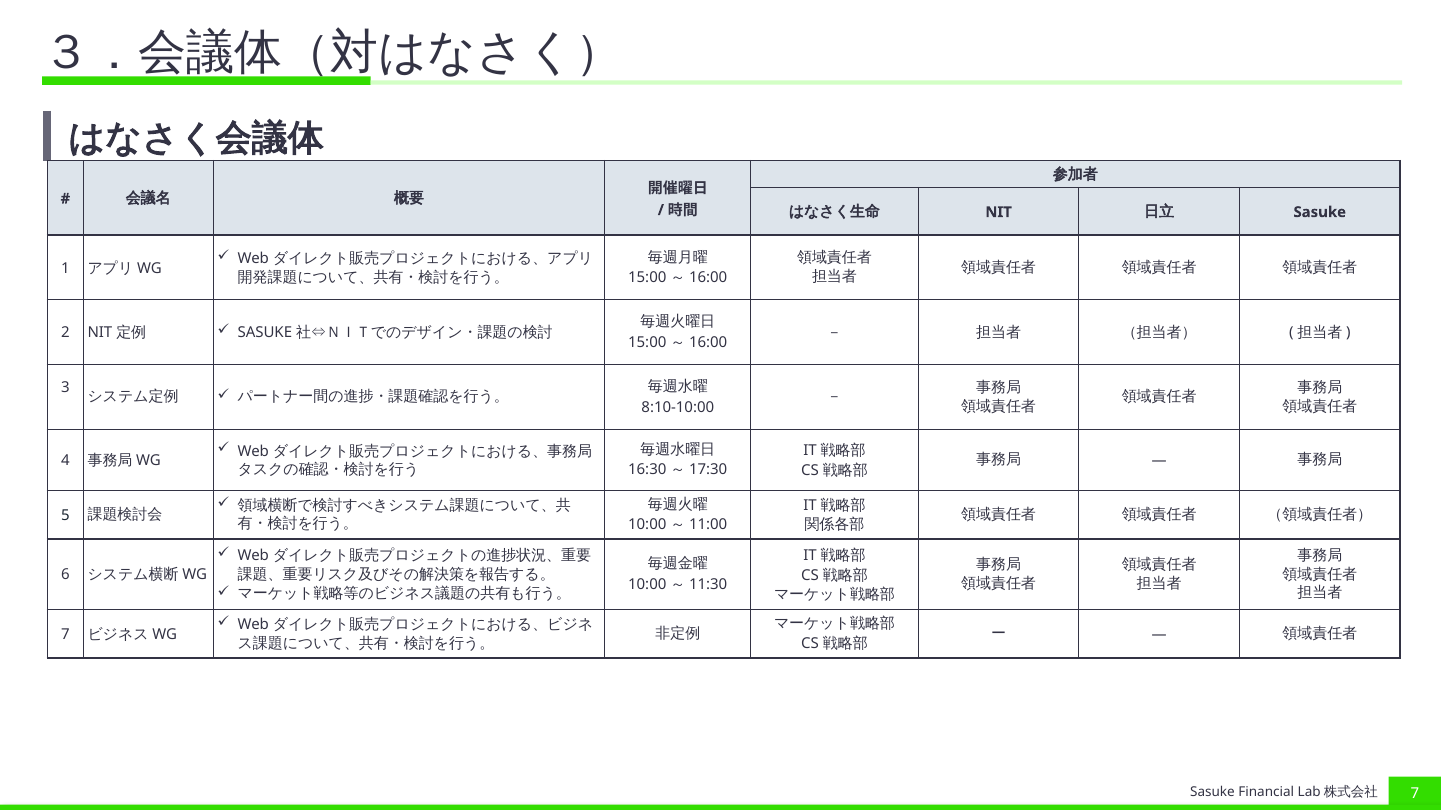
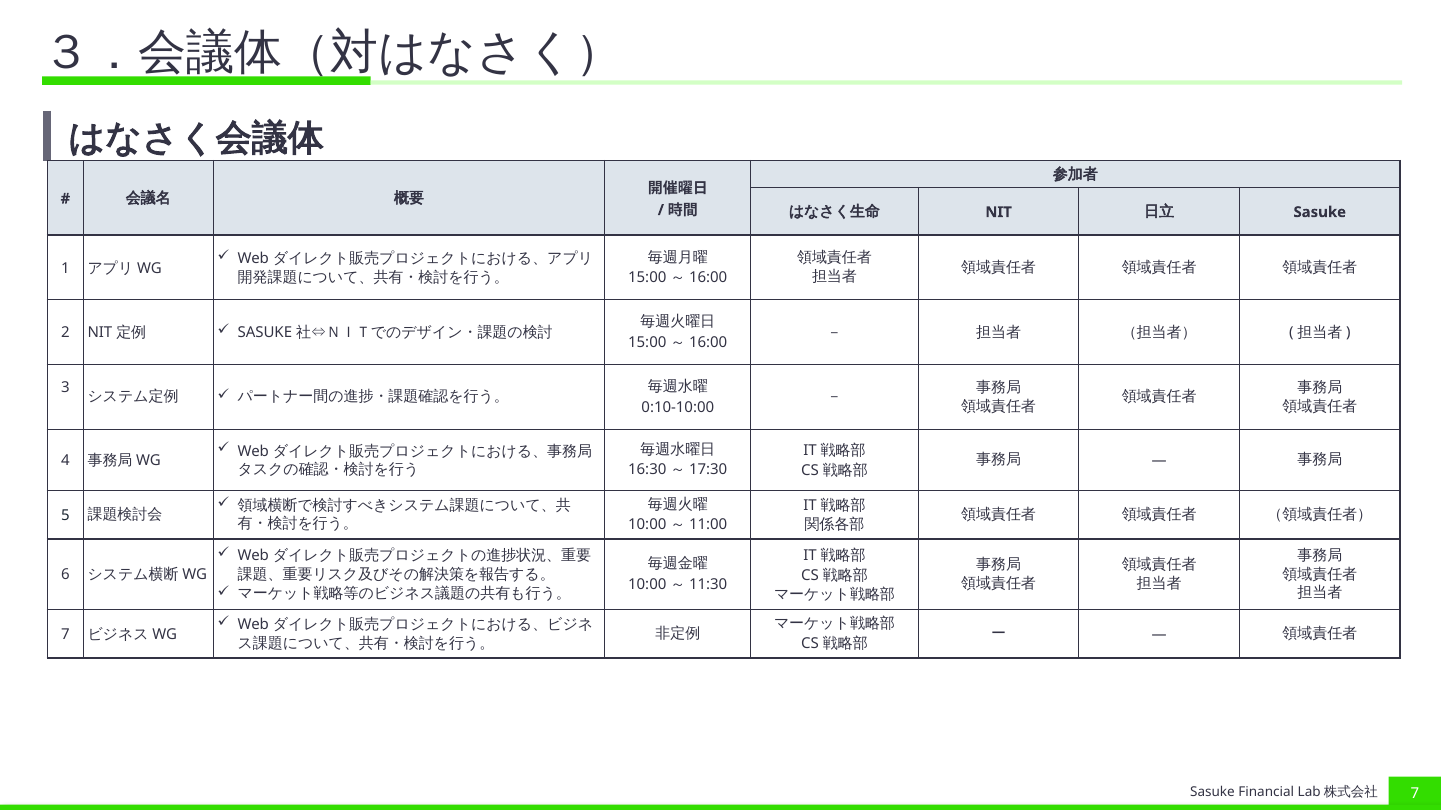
8:10-10:00: 8:10-10:00 -> 0:10-10:00
